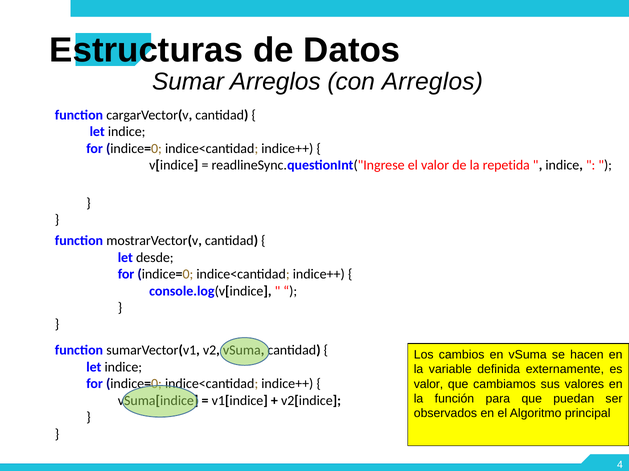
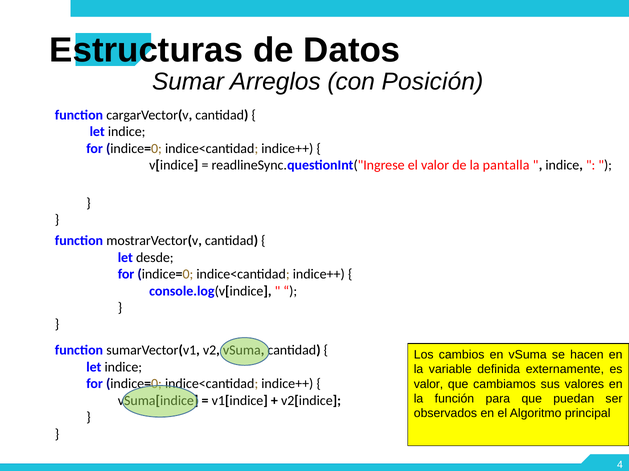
con Arreglos: Arreglos -> Posición
repetida: repetida -> pantalla
